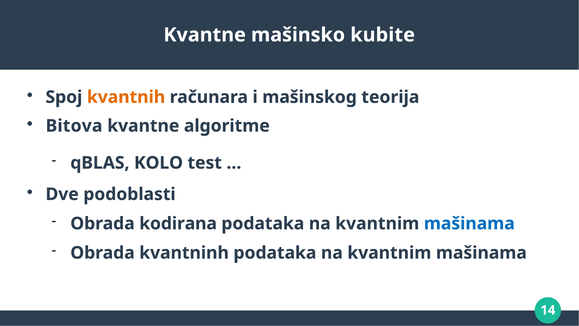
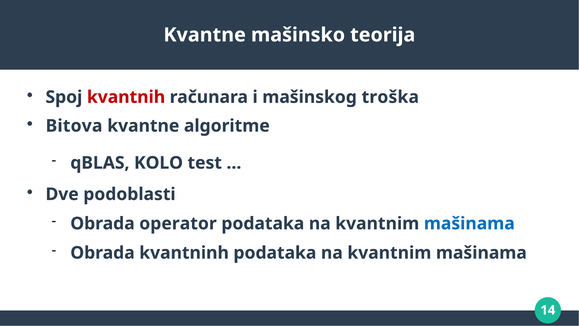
kubite: kubite -> teorija
kvantnih colour: orange -> red
teorija: teorija -> troška
kodirana: kodirana -> operator
